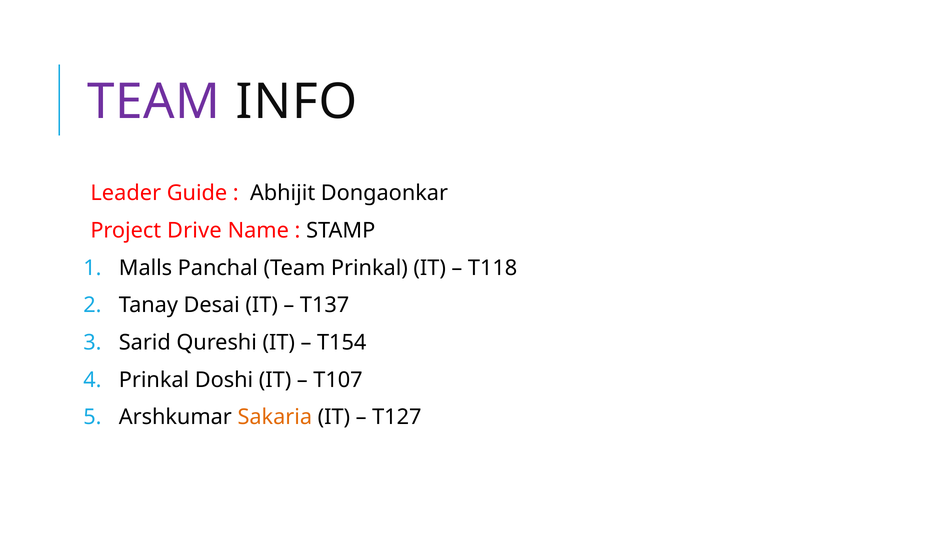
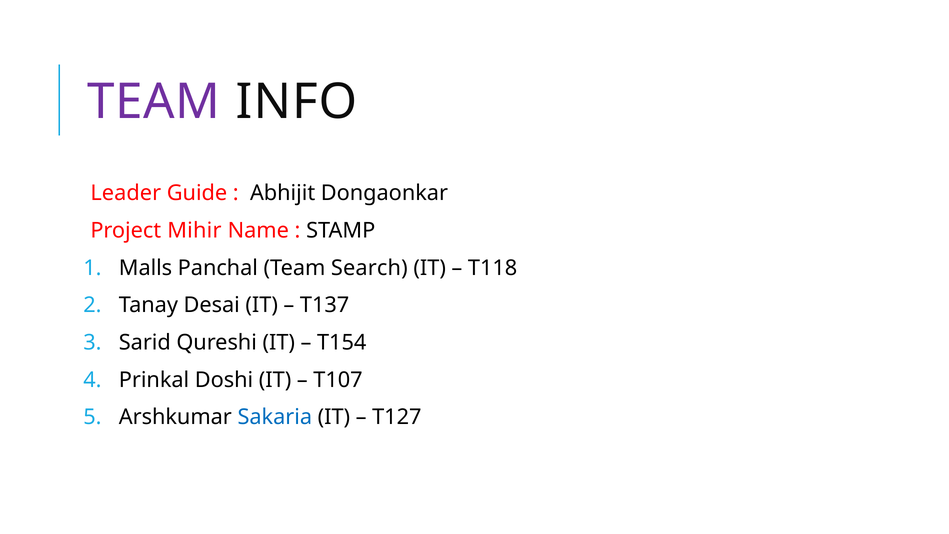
Drive: Drive -> Mihir
Team Prinkal: Prinkal -> Search
Sakaria colour: orange -> blue
